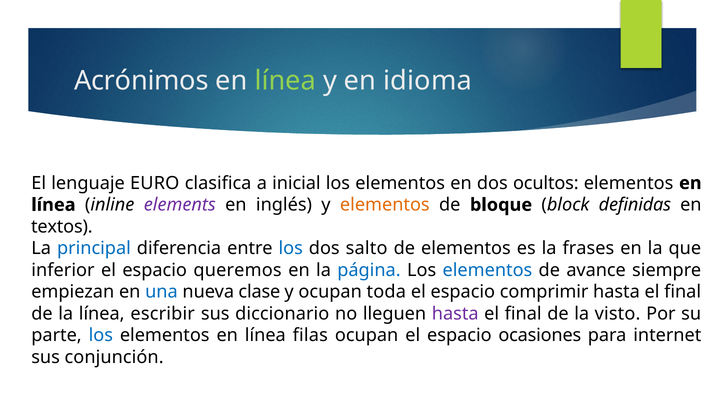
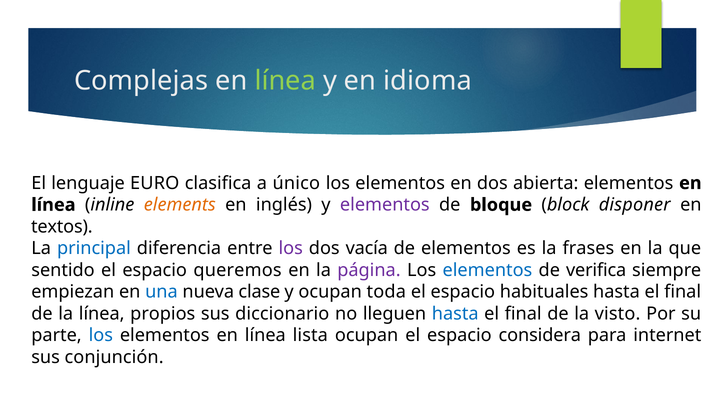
Acrónimos: Acrónimos -> Complejas
inicial: inicial -> único
ocultos: ocultos -> abierta
elements colour: purple -> orange
elementos at (385, 205) colour: orange -> purple
definidas: definidas -> disponer
los at (291, 248) colour: blue -> purple
salto: salto -> vacía
inferior: inferior -> sentido
página colour: blue -> purple
avance: avance -> verifica
comprimir: comprimir -> habituales
escribir: escribir -> propios
hasta at (455, 314) colour: purple -> blue
filas: filas -> lista
ocasiones: ocasiones -> considera
